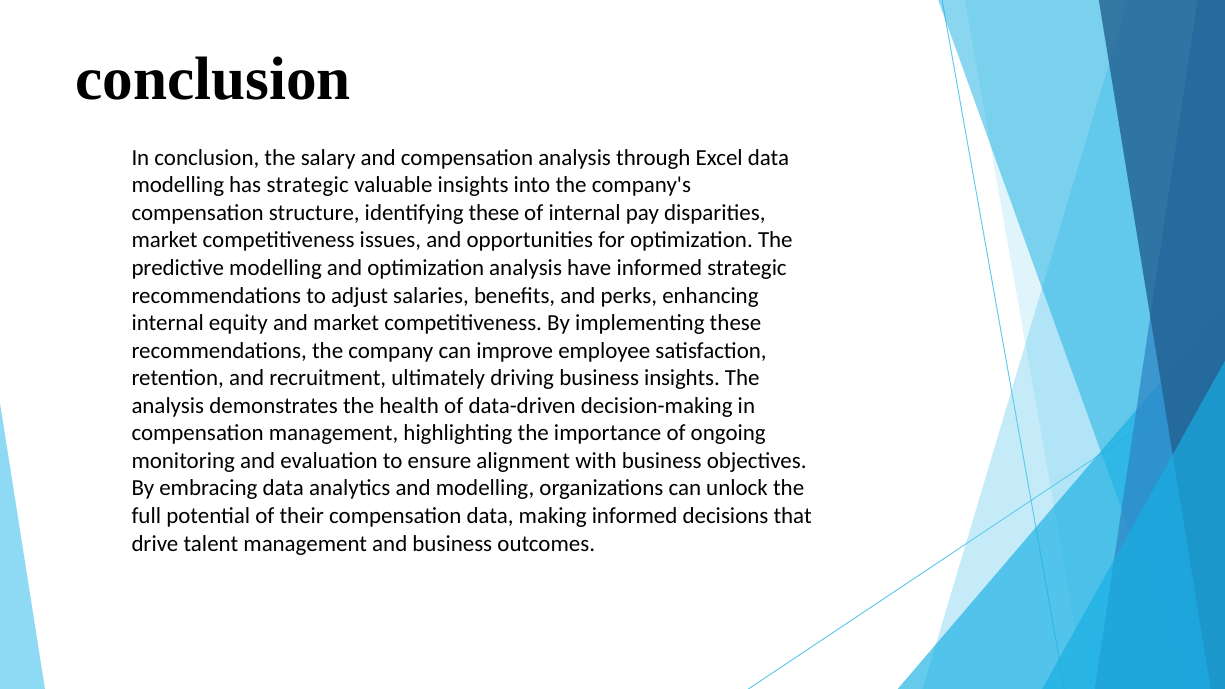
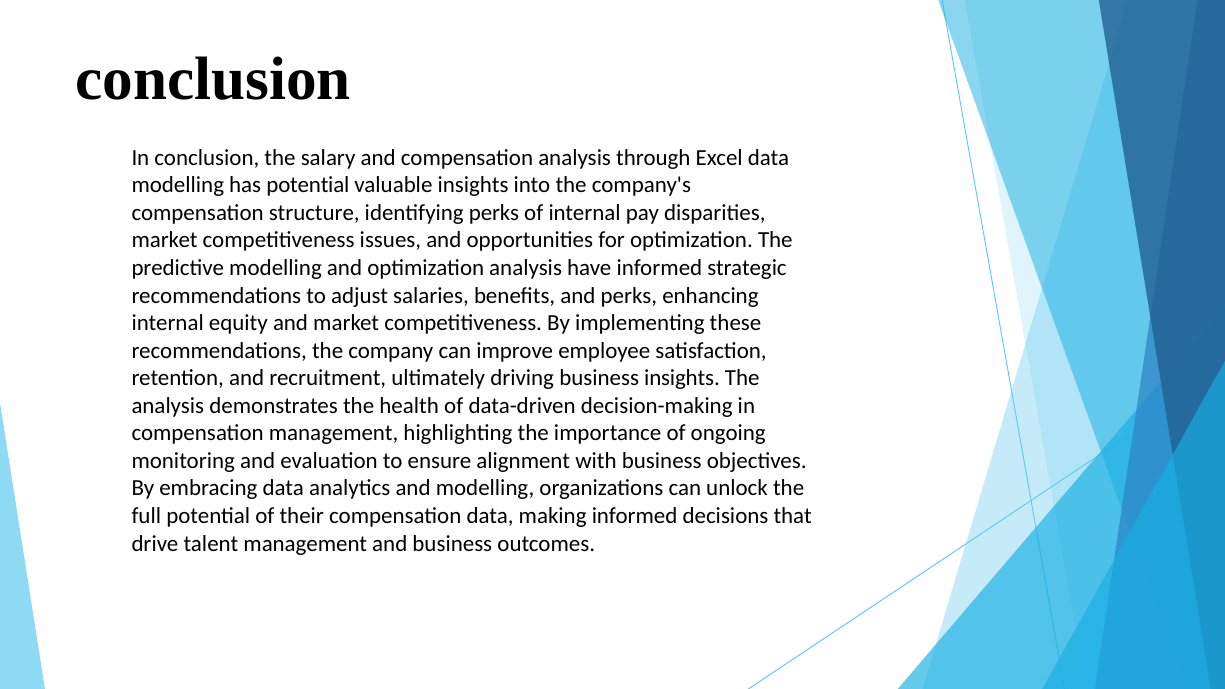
has strategic: strategic -> potential
identifying these: these -> perks
